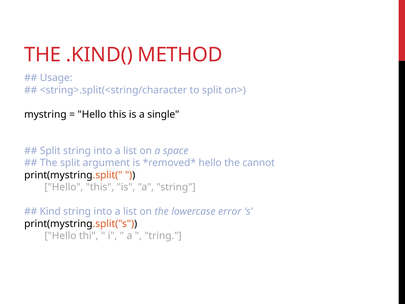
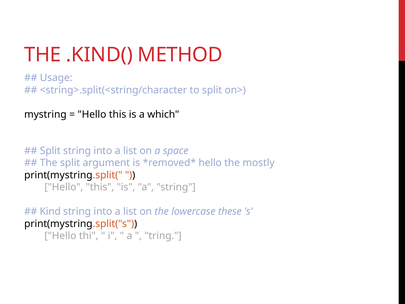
single: single -> which
cannot: cannot -> mostly
error: error -> these
